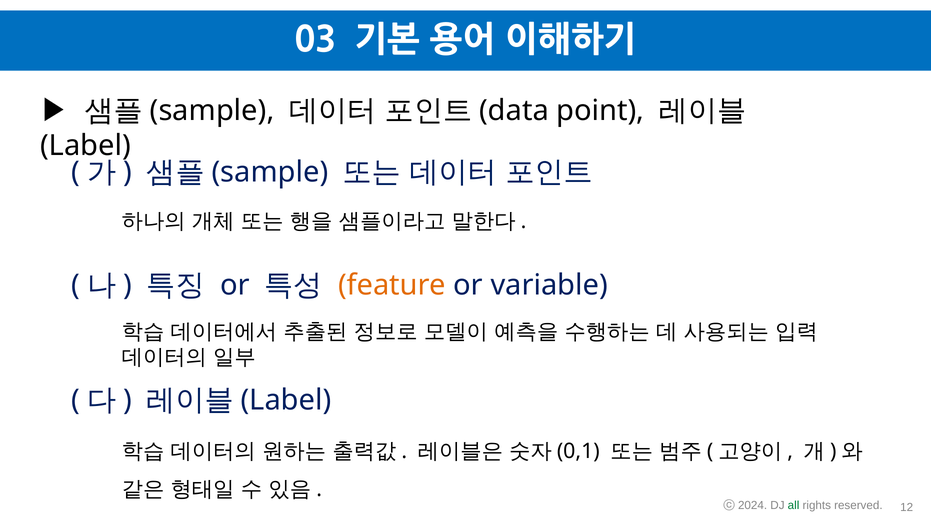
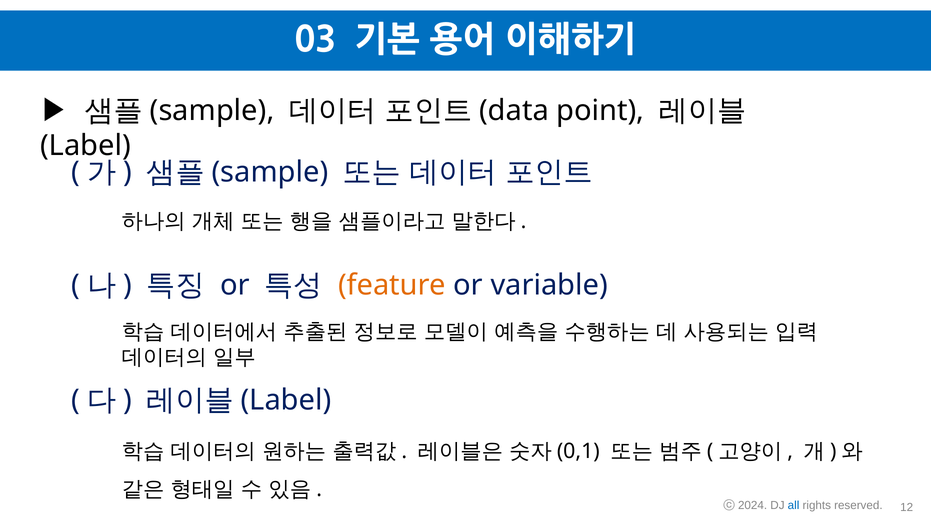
all colour: green -> blue
